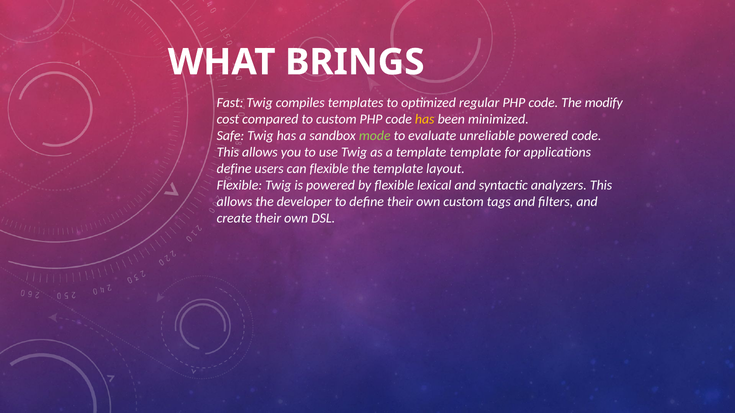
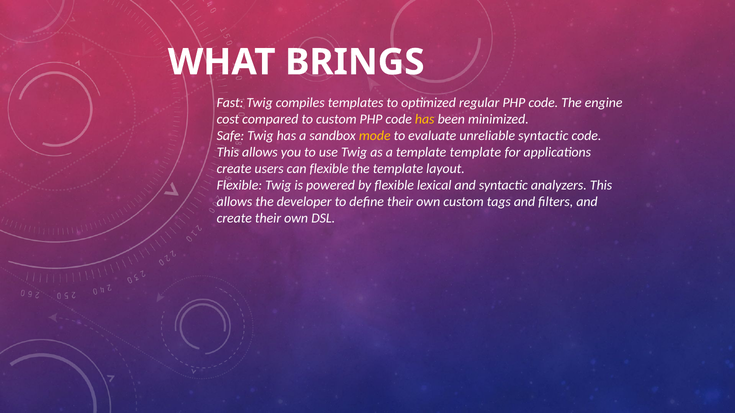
modify: modify -> engine
mode colour: light green -> yellow
unreliable powered: powered -> syntactic
define at (234, 169): define -> create
